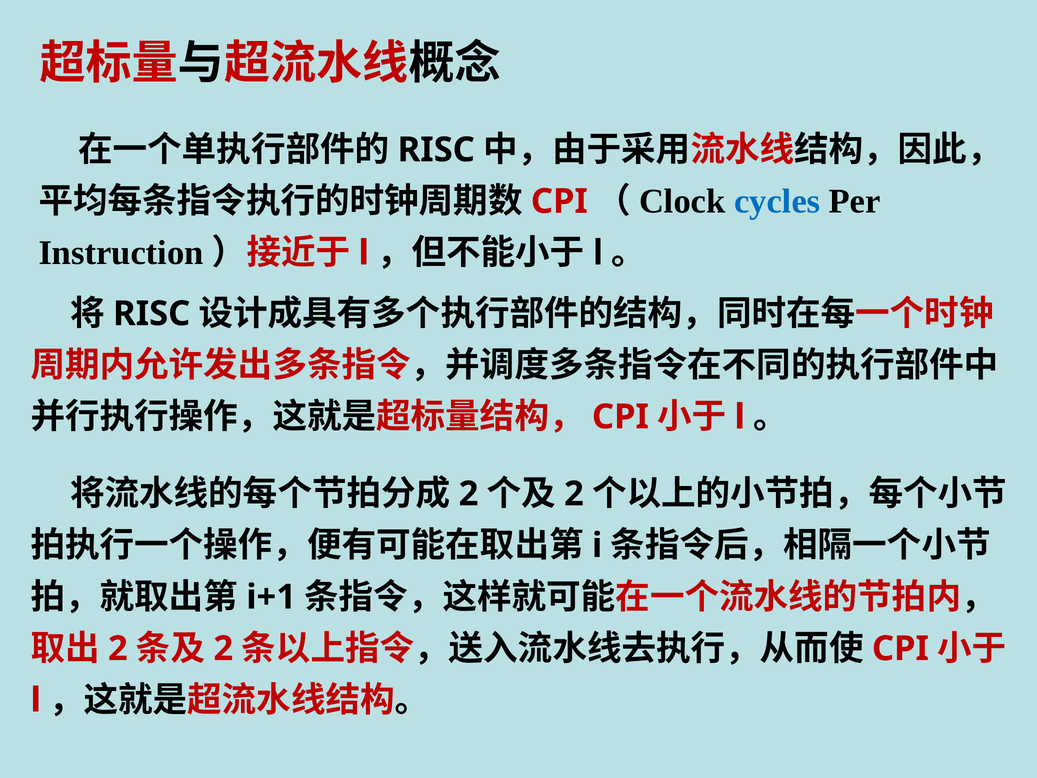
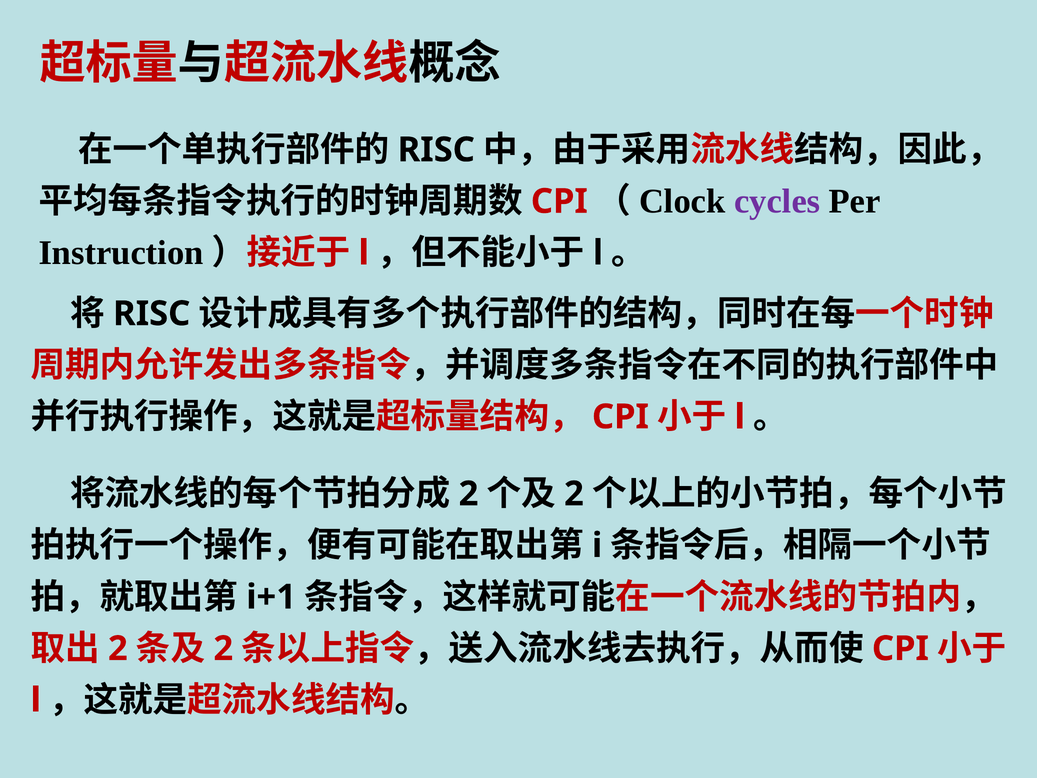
cycles colour: blue -> purple
